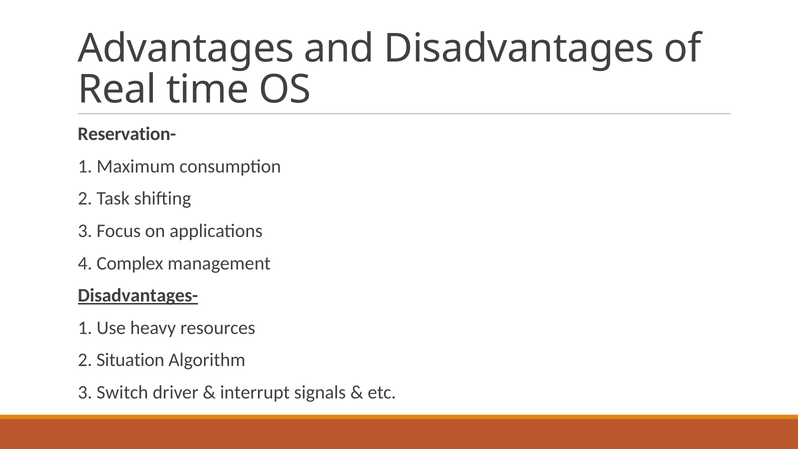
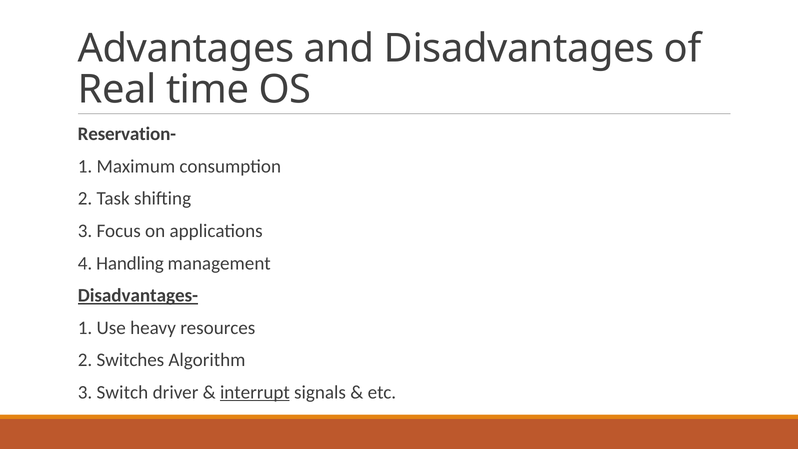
Complex: Complex -> Handling
Situation: Situation -> Switches
interrupt underline: none -> present
